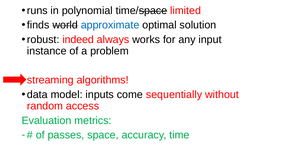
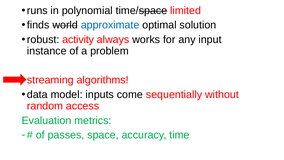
indeed: indeed -> activity
